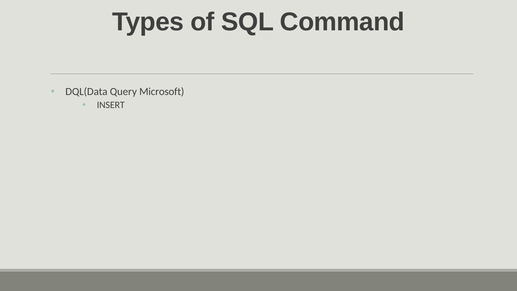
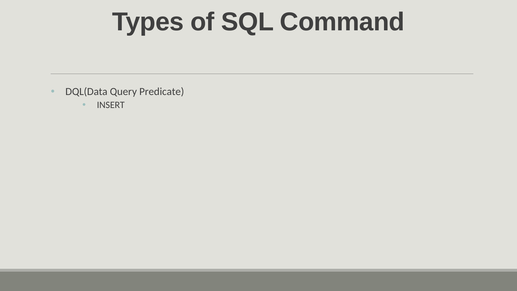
Microsoft: Microsoft -> Predicate
